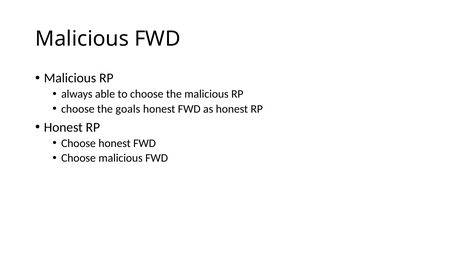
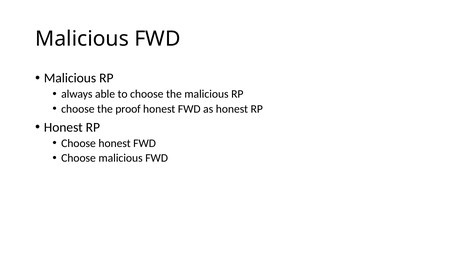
goals: goals -> proof
